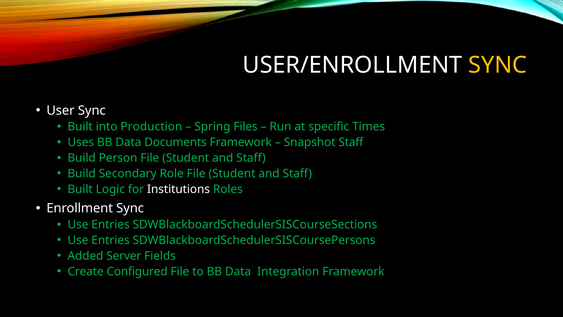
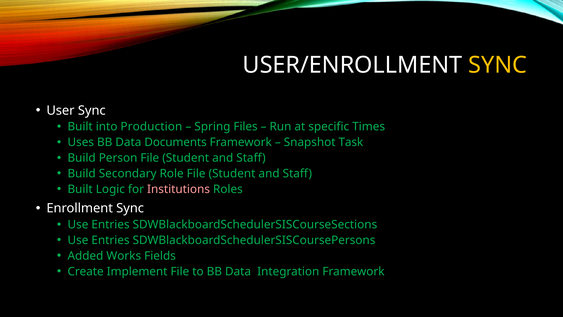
Snapshot Staff: Staff -> Task
Institutions colour: white -> pink
Server: Server -> Works
Configured: Configured -> Implement
